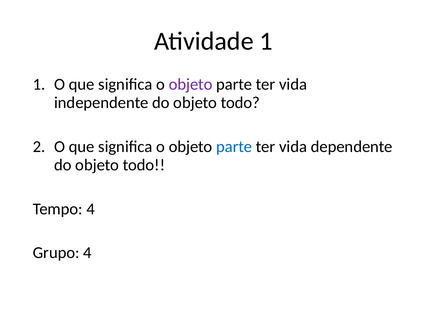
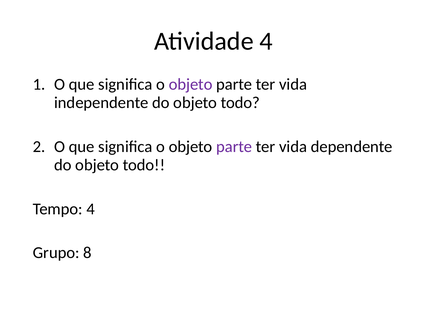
Atividade 1: 1 -> 4
parte at (234, 147) colour: blue -> purple
Grupo 4: 4 -> 8
